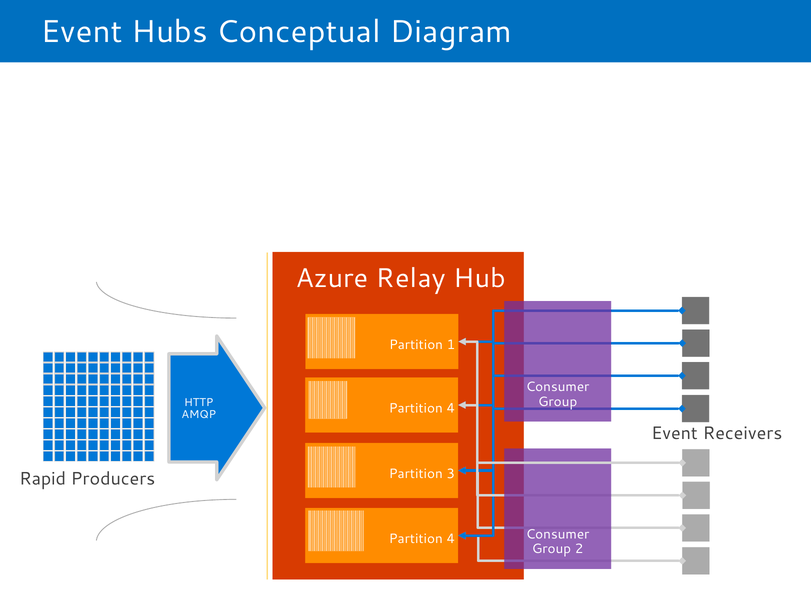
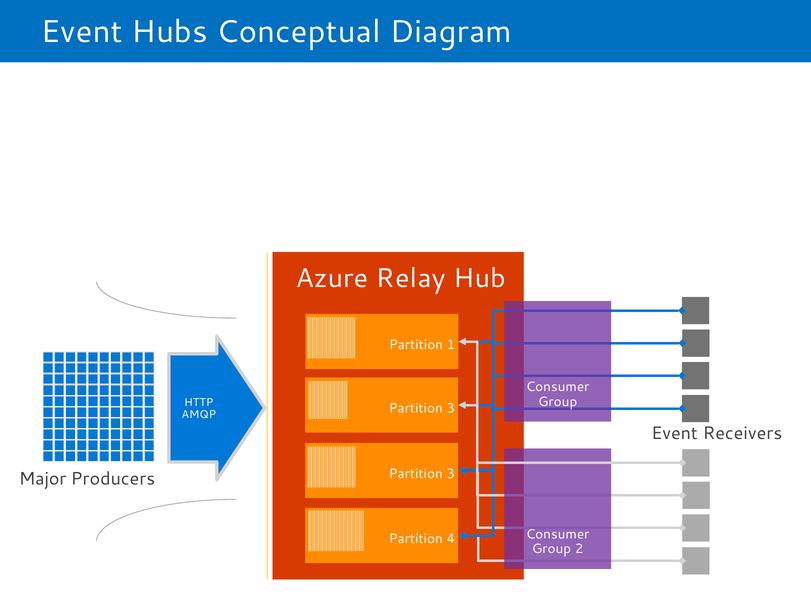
4 at (451, 409): 4 -> 3
Rapid: Rapid -> Major
